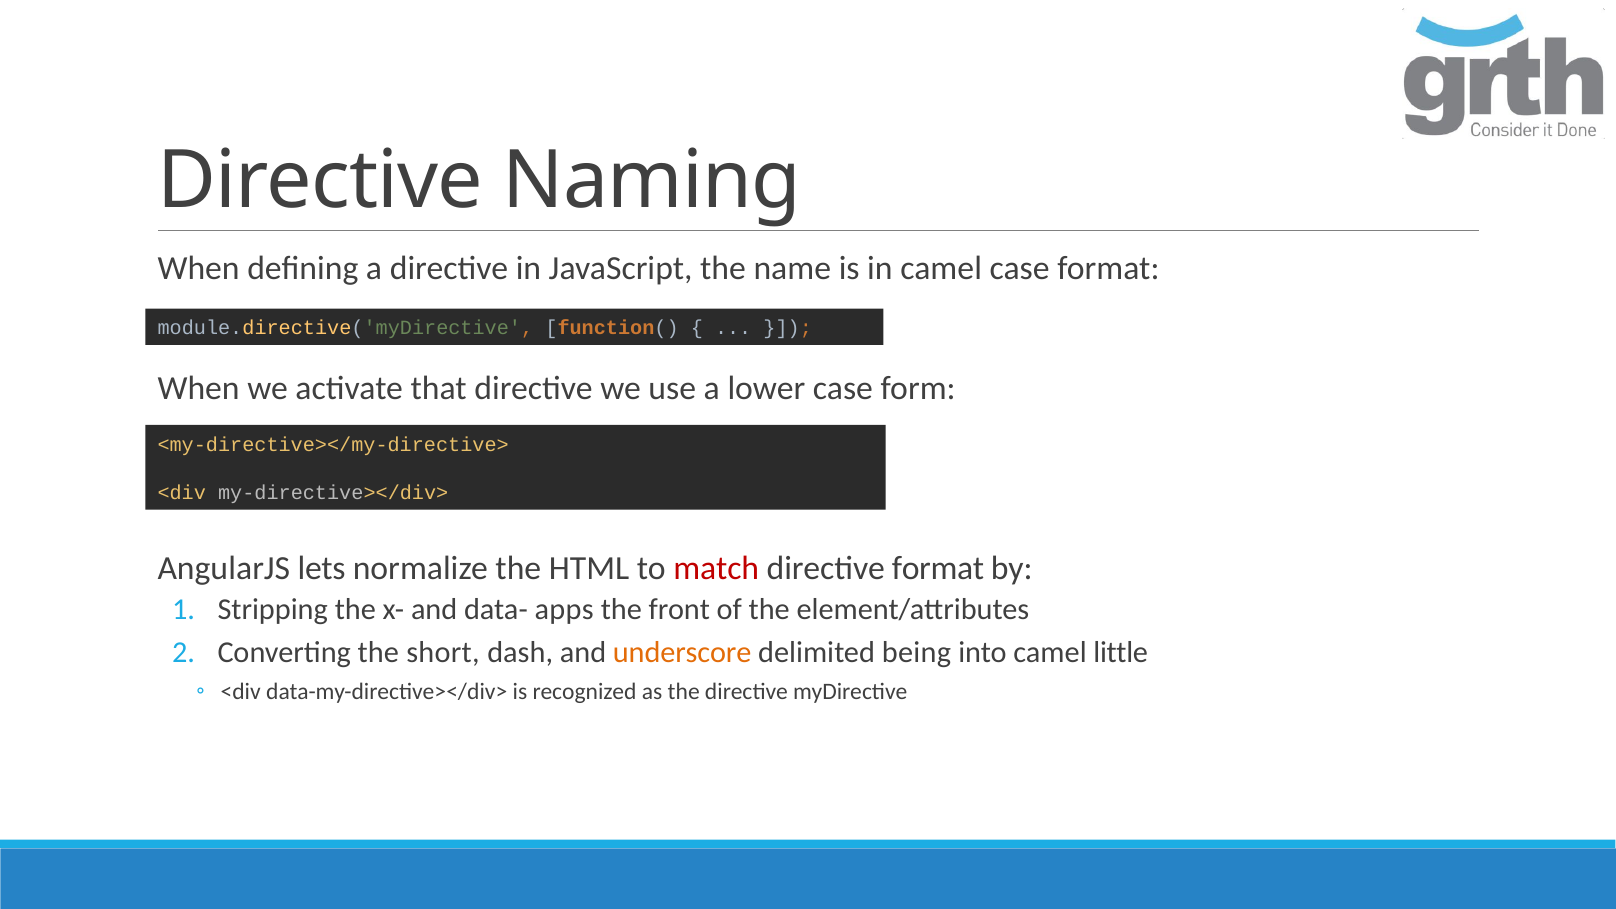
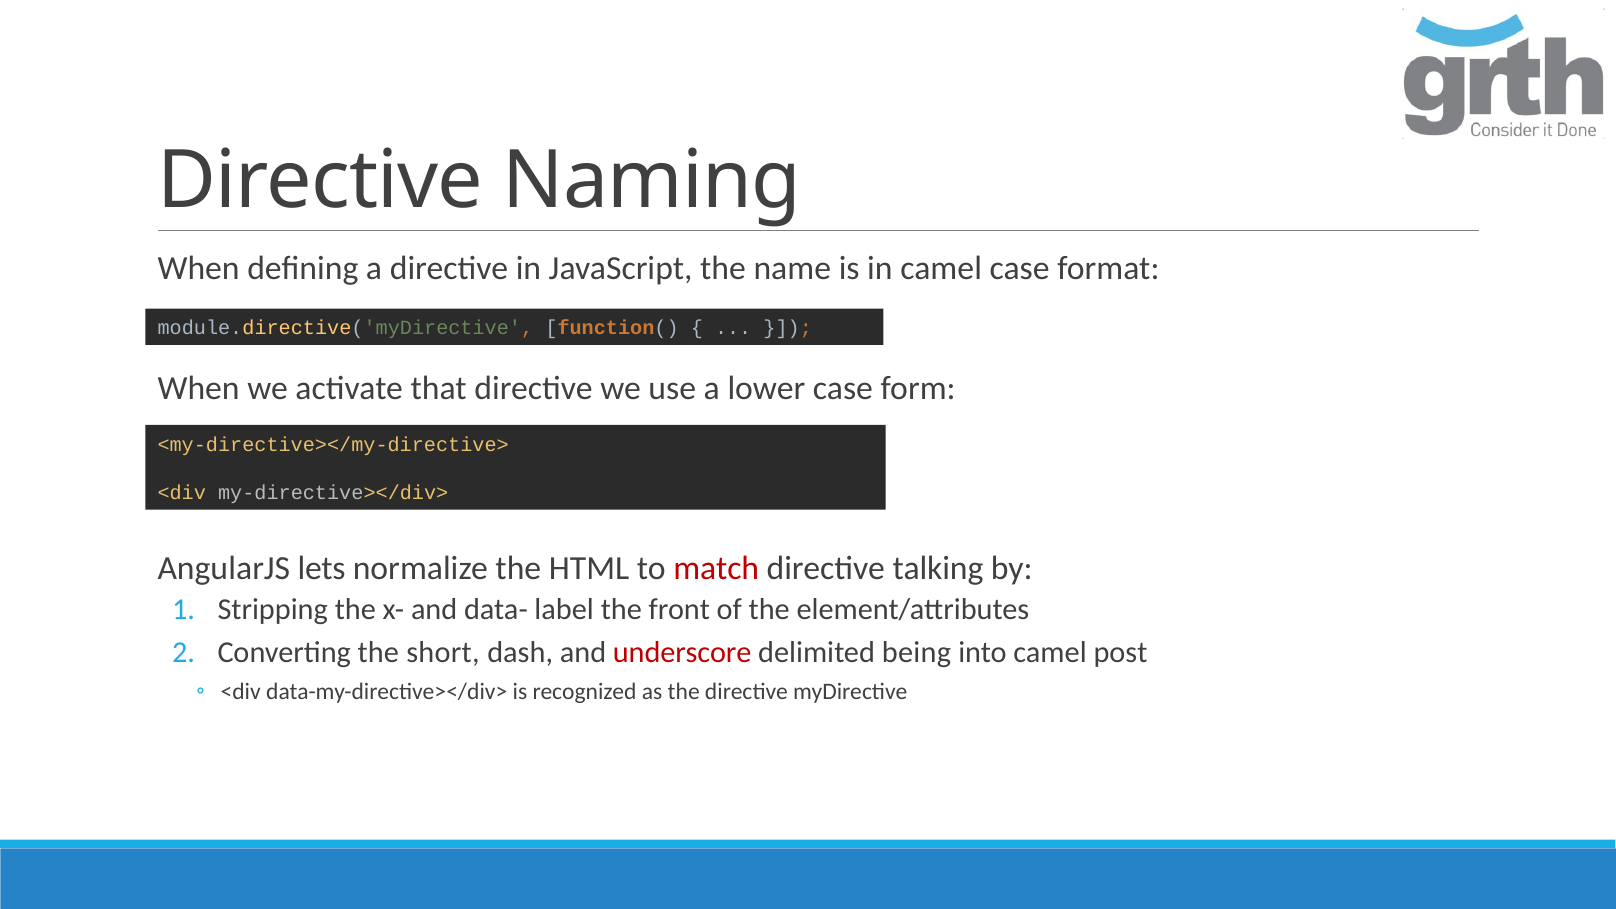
directive format: format -> talking
apps: apps -> label
underscore colour: orange -> red
little: little -> post
